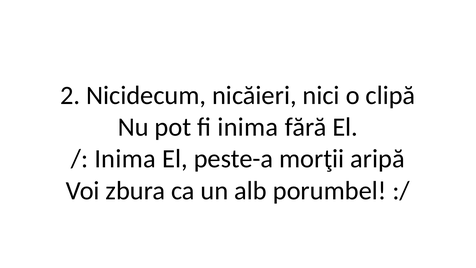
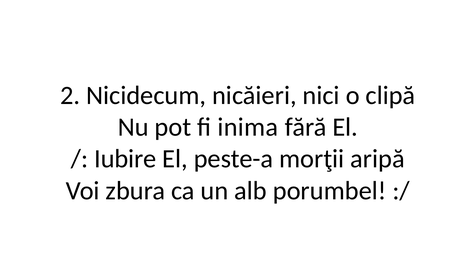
Inima at (125, 159): Inima -> Iubire
